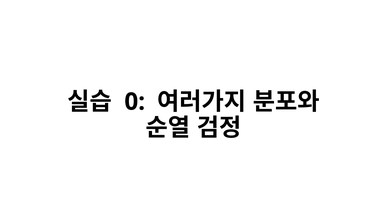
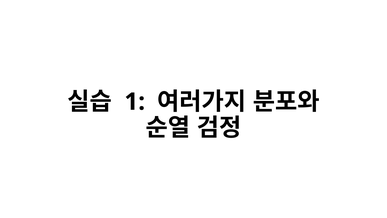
0: 0 -> 1
